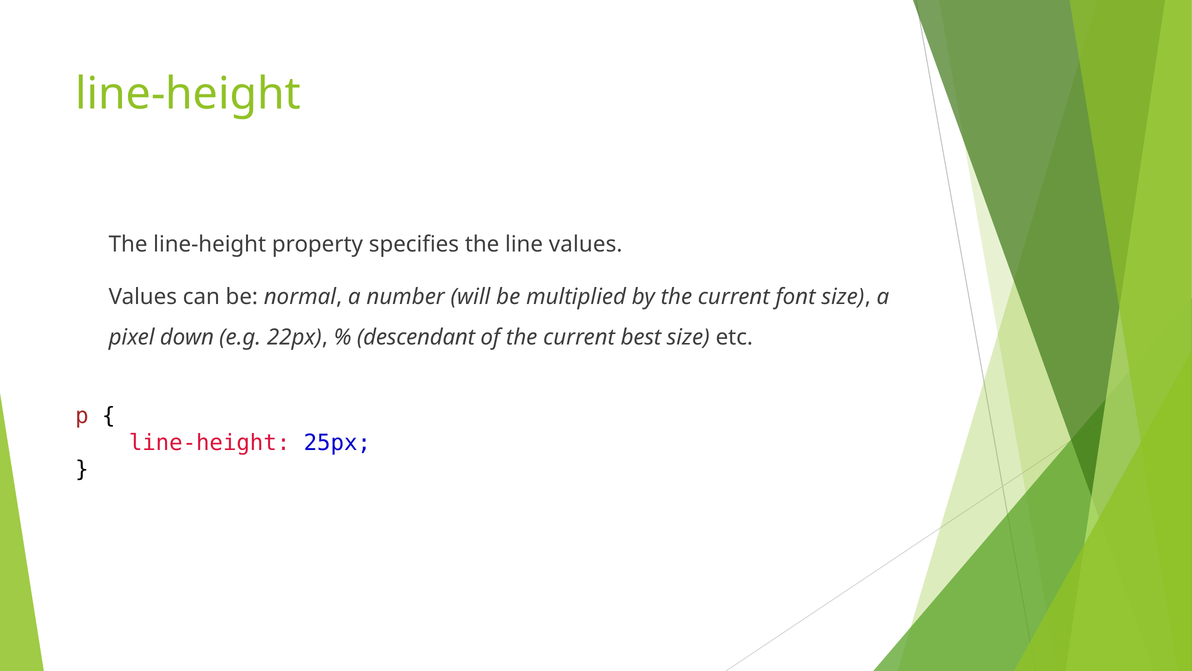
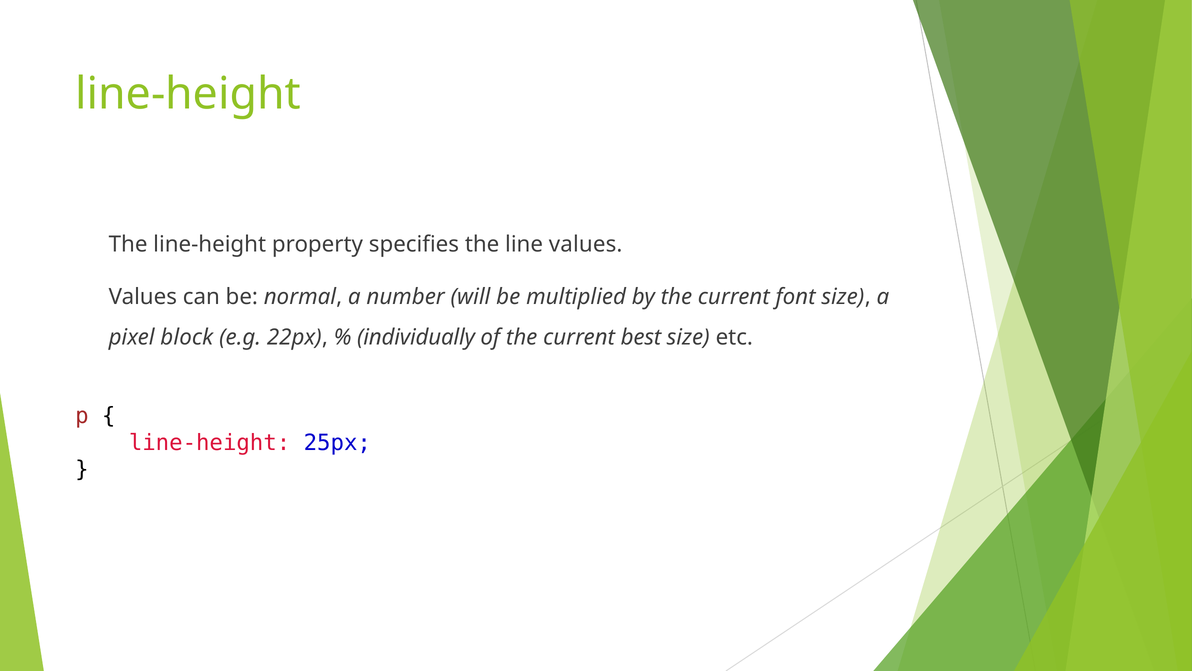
down: down -> block
descendant: descendant -> individually
